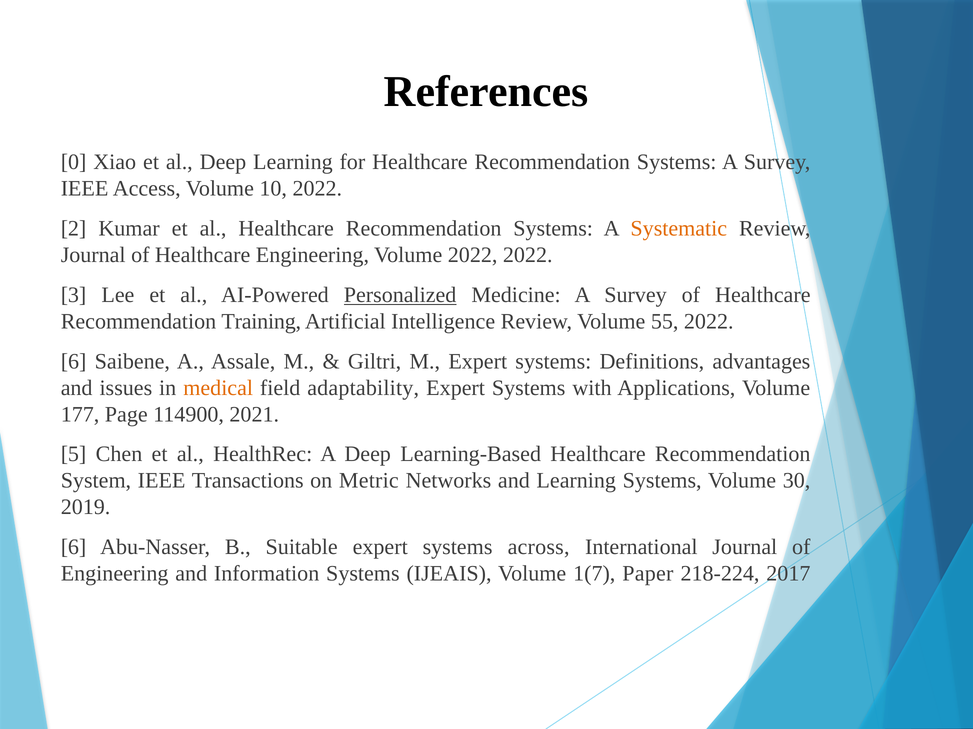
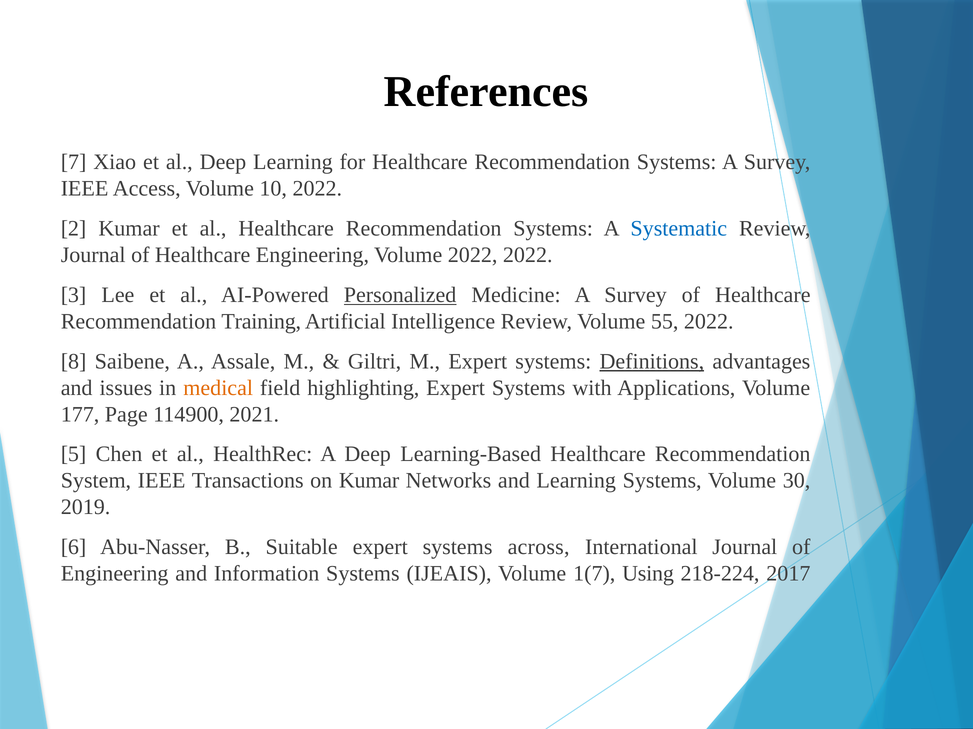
0: 0 -> 7
Systematic colour: orange -> blue
6 at (74, 362): 6 -> 8
Definitions underline: none -> present
adaptability: adaptability -> highlighting
on Metric: Metric -> Kumar
Paper: Paper -> Using
